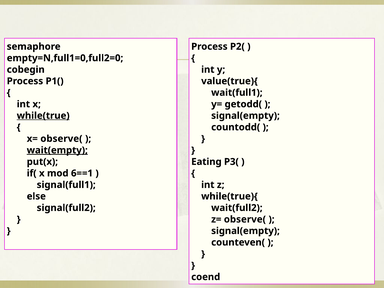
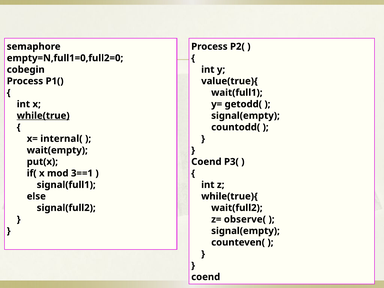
x= observe(: observe( -> internal(
wait(empty underline: present -> none
Eating at (206, 162): Eating -> Coend
6==1: 6==1 -> 3==1
